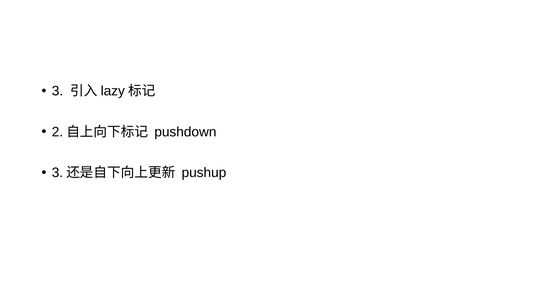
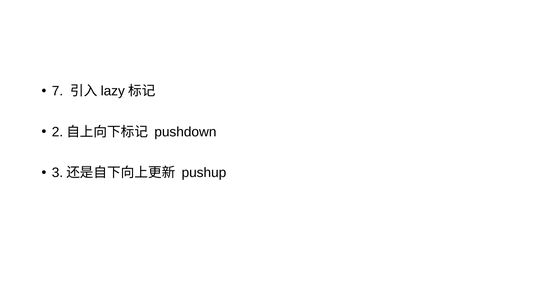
3: 3 -> 7
